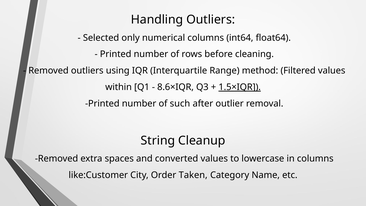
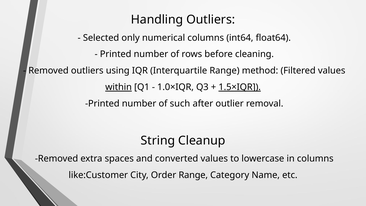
within underline: none -> present
8.6×IQR: 8.6×IQR -> 1.0×IQR
Order Taken: Taken -> Range
